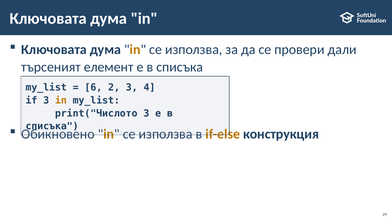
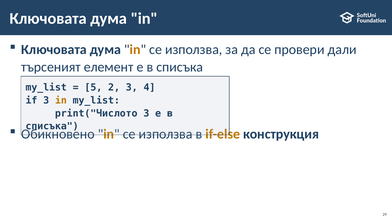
6: 6 -> 5
